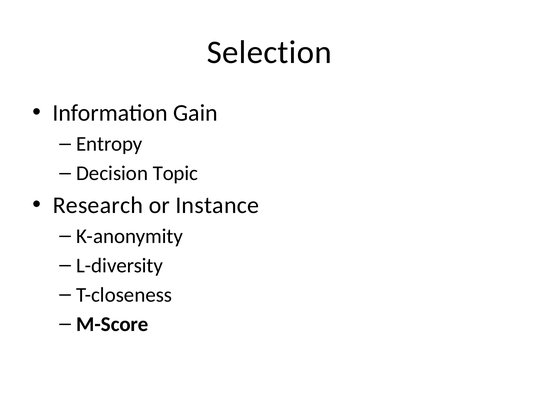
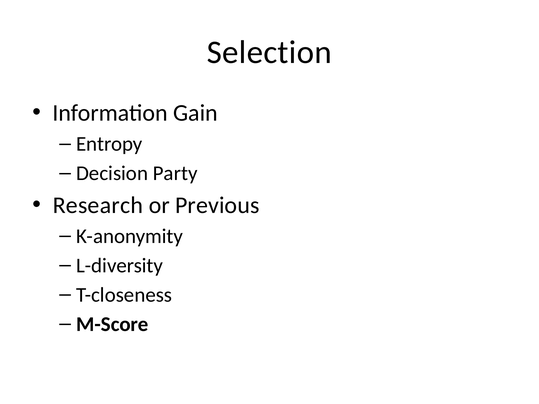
Topic: Topic -> Party
Instance: Instance -> Previous
